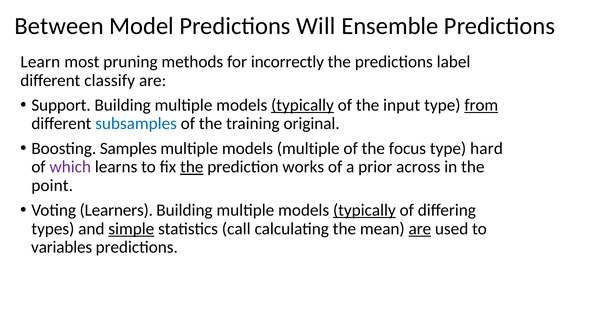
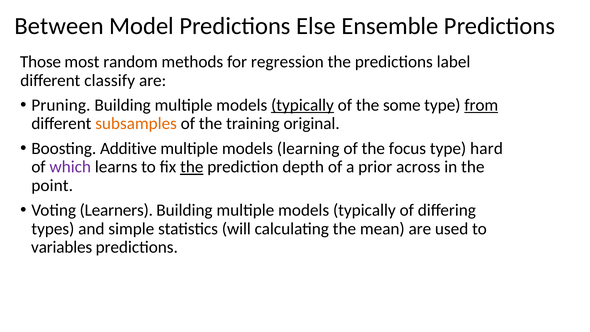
Will: Will -> Else
Learn: Learn -> Those
pruning: pruning -> random
incorrectly: incorrectly -> regression
Support: Support -> Pruning
input: input -> some
subsamples colour: blue -> orange
Samples: Samples -> Additive
models multiple: multiple -> learning
works: works -> depth
typically at (364, 210) underline: present -> none
simple underline: present -> none
call: call -> will
are at (420, 229) underline: present -> none
